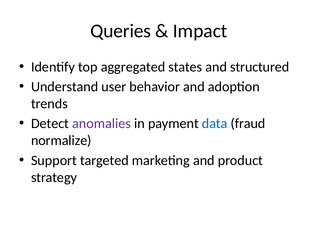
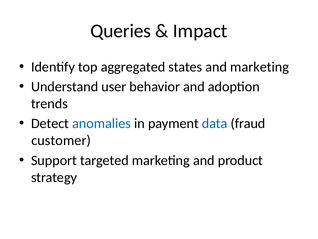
and structured: structured -> marketing
anomalies colour: purple -> blue
normalize: normalize -> customer
